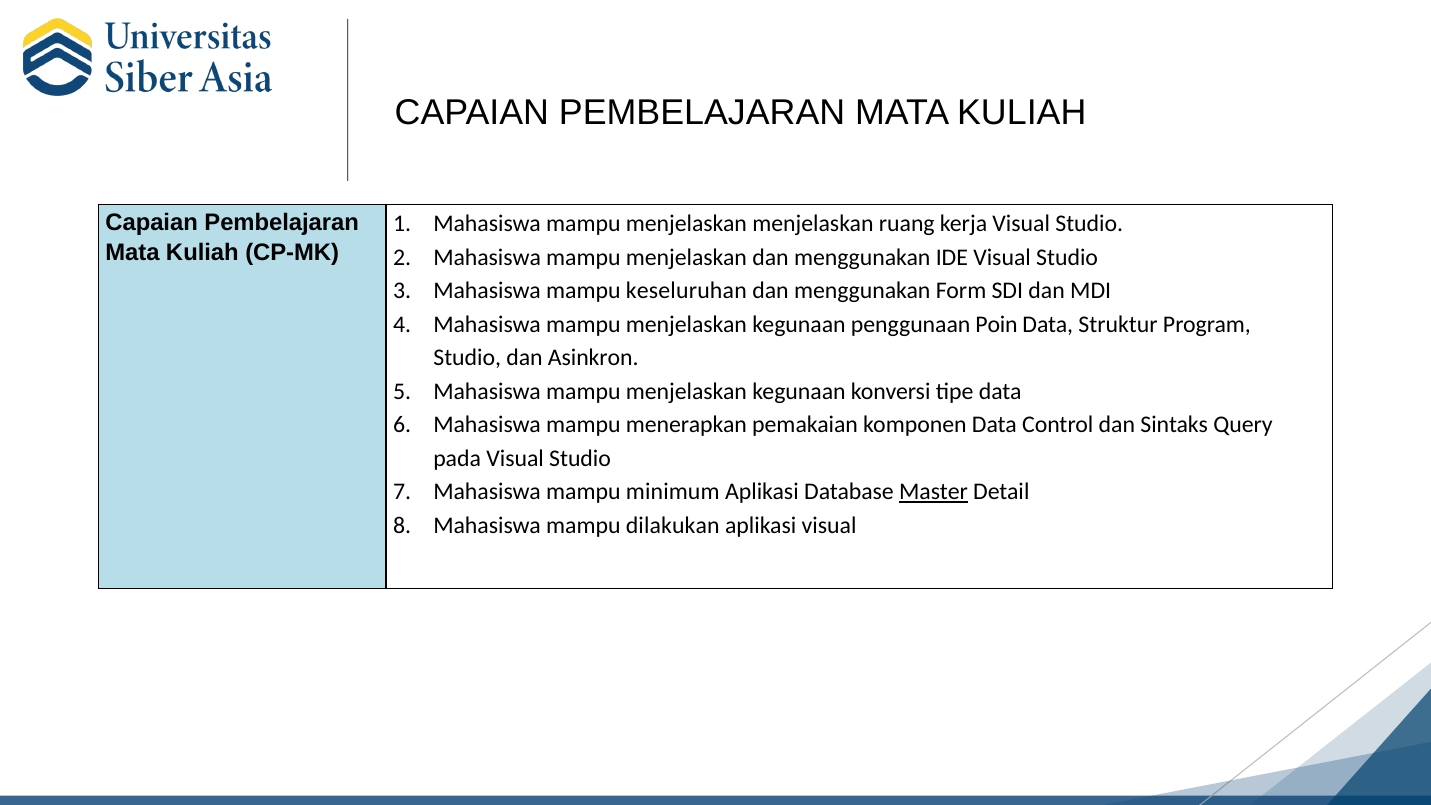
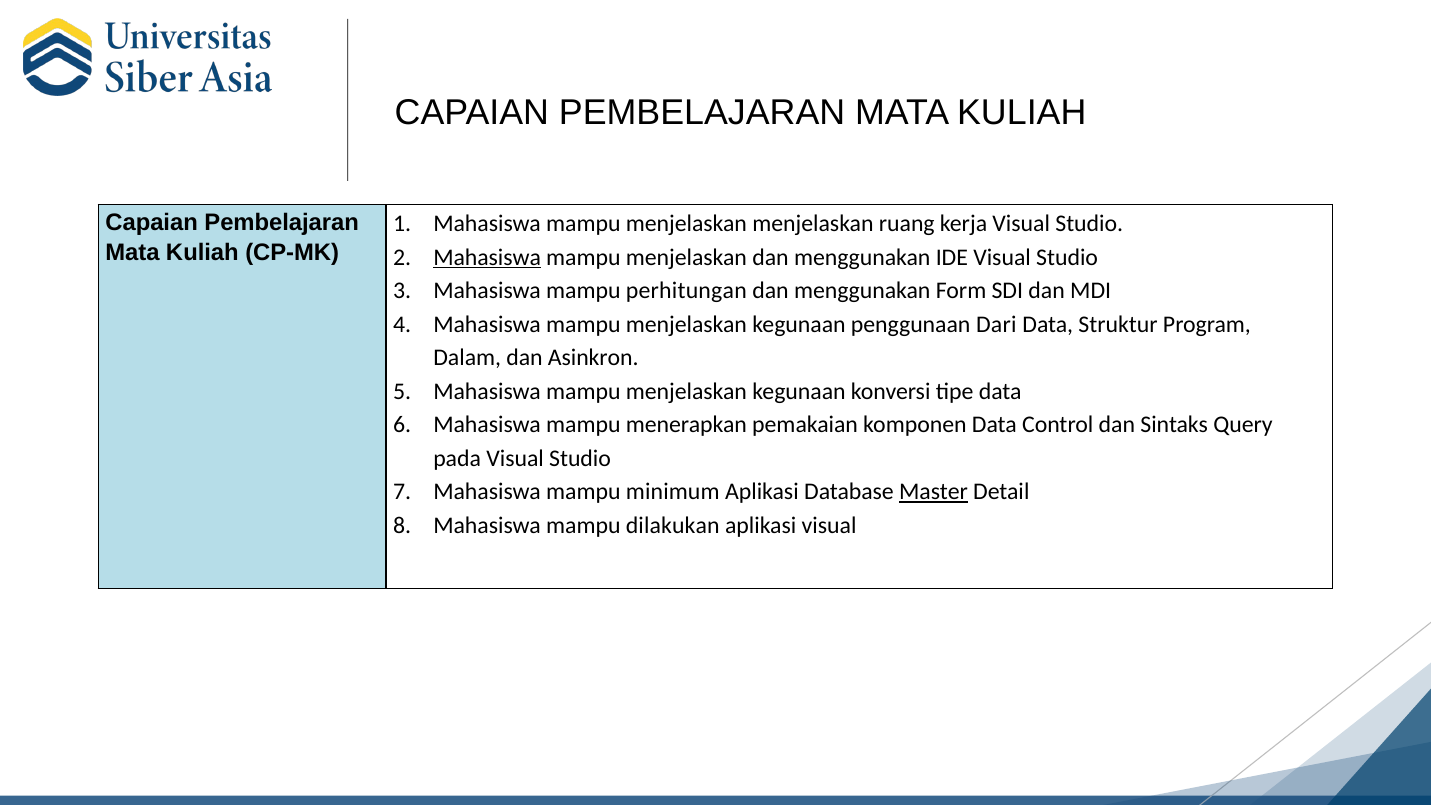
Mahasiswa at (487, 257) underline: none -> present
keseluruhan: keseluruhan -> perhitungan
Poin: Poin -> Dari
Studio at (467, 358): Studio -> Dalam
